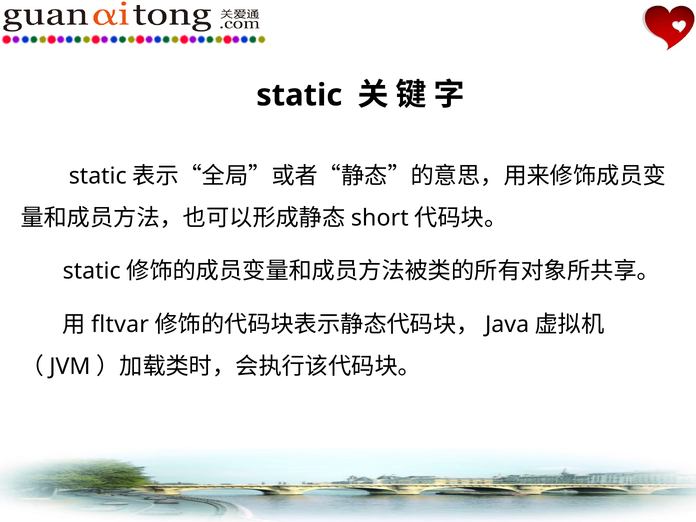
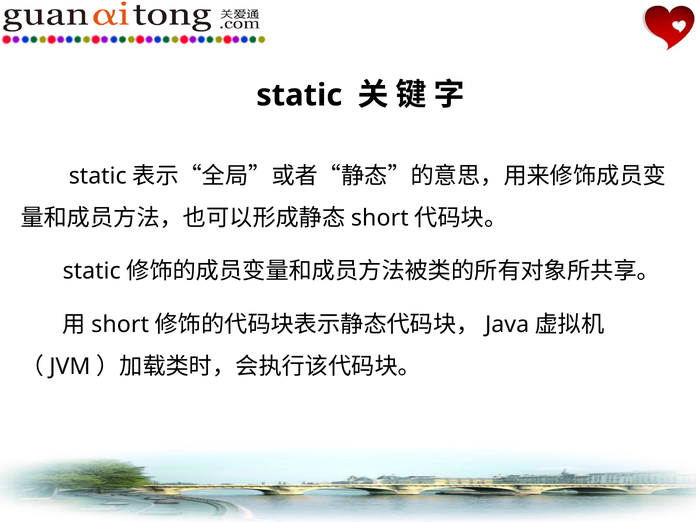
fltvar at (120, 325): fltvar -> short
